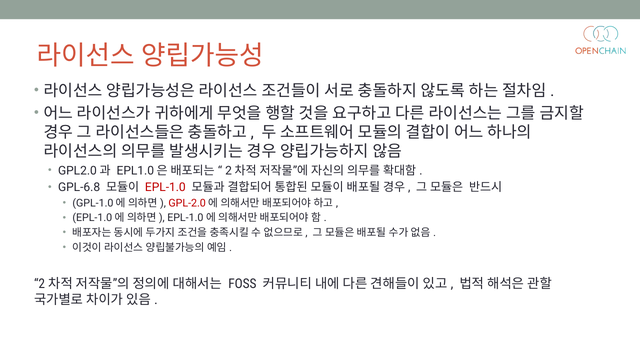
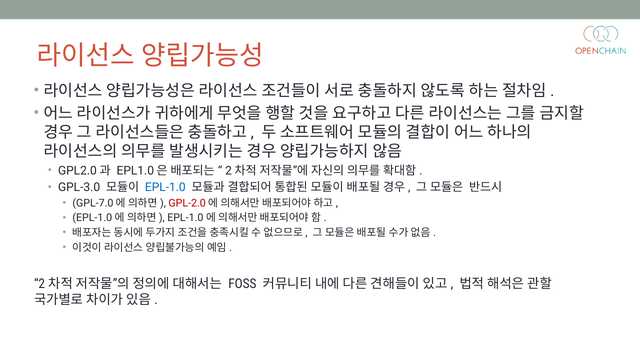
GPL-6.8: GPL-6.8 -> GPL-3.0
EPL-1.0 at (165, 187) colour: red -> blue
GPL-1.0: GPL-1.0 -> GPL-7.0
